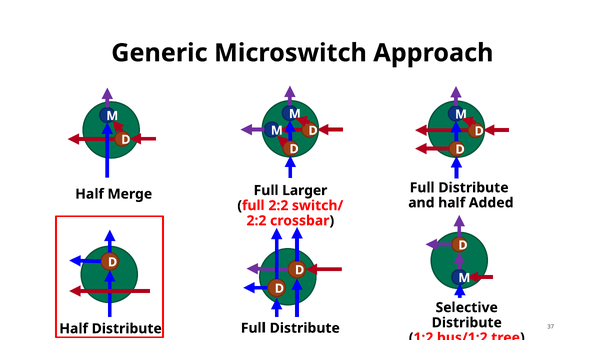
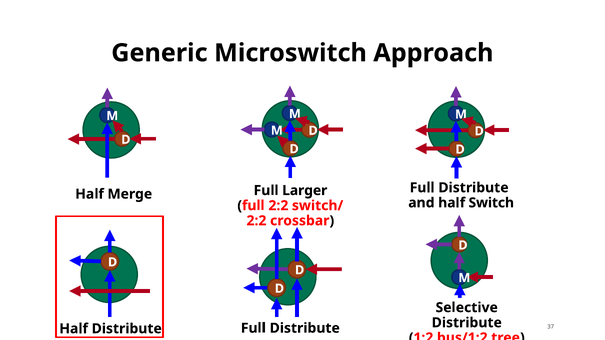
Added: Added -> Switch
